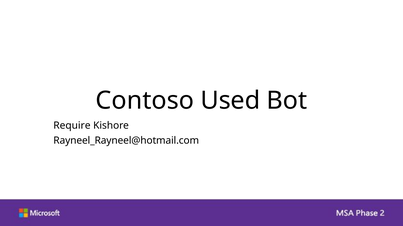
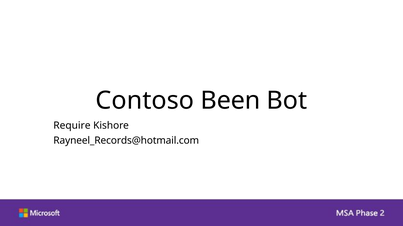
Used: Used -> Been
Rayneel_Rayneel@hotmail.com: Rayneel_Rayneel@hotmail.com -> Rayneel_Records@hotmail.com
